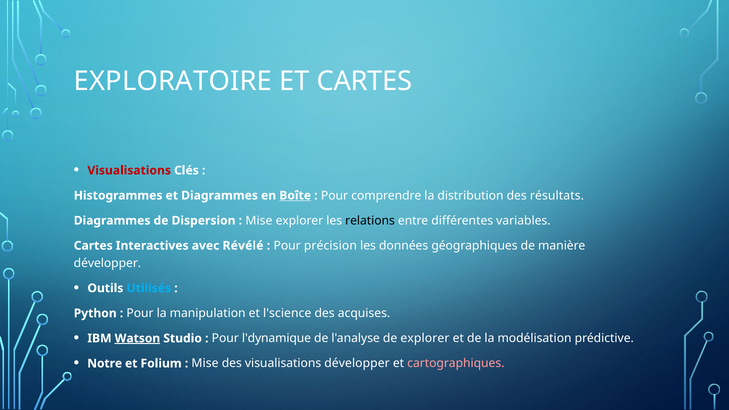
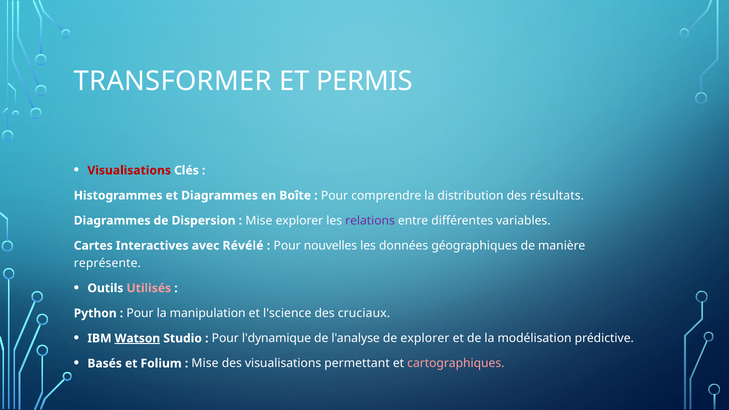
EXPLORATOIRE: EXPLORATOIRE -> TRANSFORMER
ET CARTES: CARTES -> PERMIS
Boîte underline: present -> none
relations colour: black -> purple
précision: précision -> nouvelles
développer at (107, 263): développer -> représente
Utilisés colour: light blue -> pink
acquises: acquises -> cruciaux
Notre: Notre -> Basés
visualisations développer: développer -> permettant
